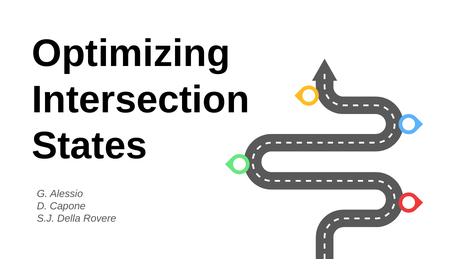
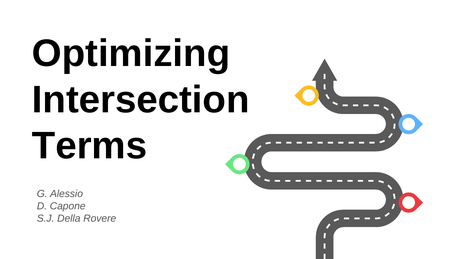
States: States -> Terms
